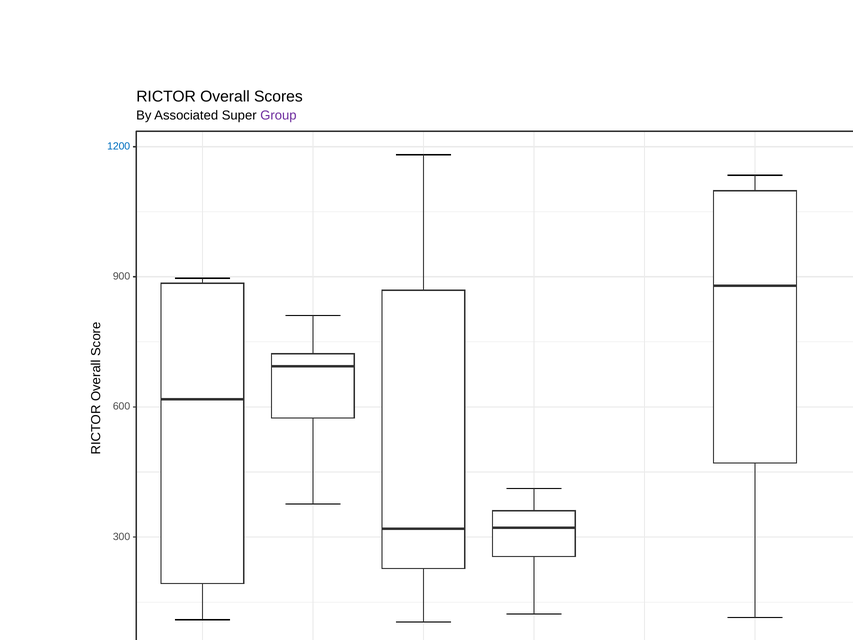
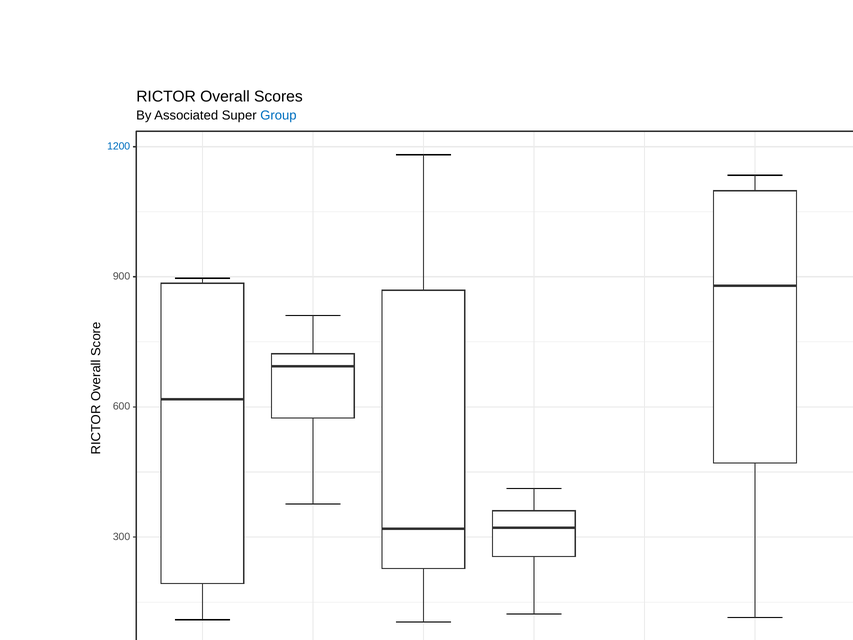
Group colour: purple -> blue
